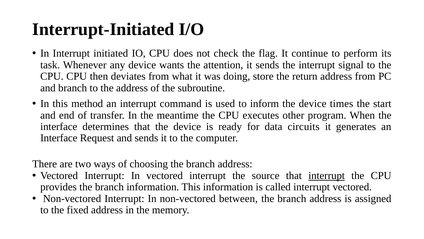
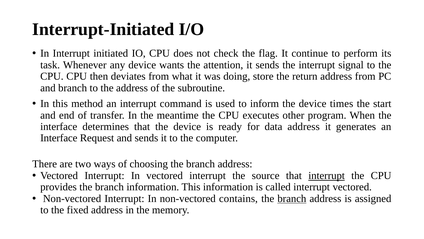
data circuits: circuits -> address
between: between -> contains
branch at (292, 198) underline: none -> present
